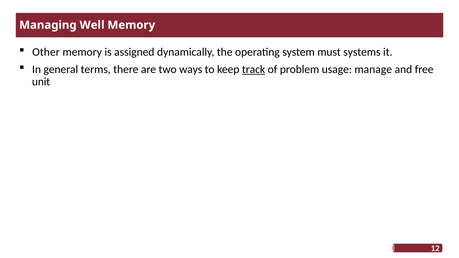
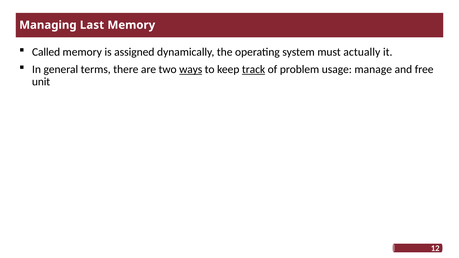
Well: Well -> Last
Other: Other -> Called
systems: systems -> actually
ways underline: none -> present
